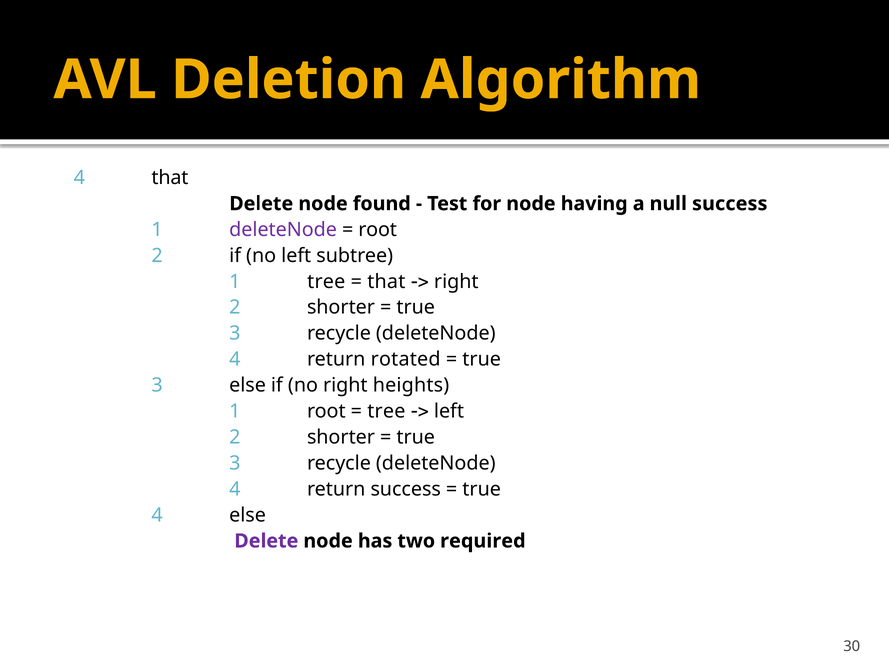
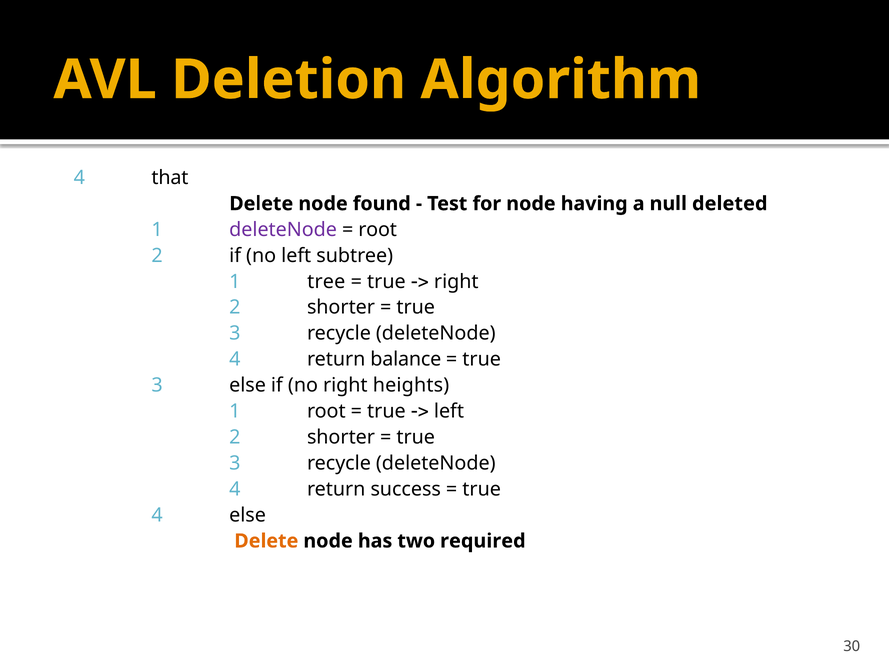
null success: success -> deleted
that at (386, 281): that -> true
rotated: rotated -> balance
tree at (386, 411): tree -> true
Delete at (266, 541) colour: purple -> orange
